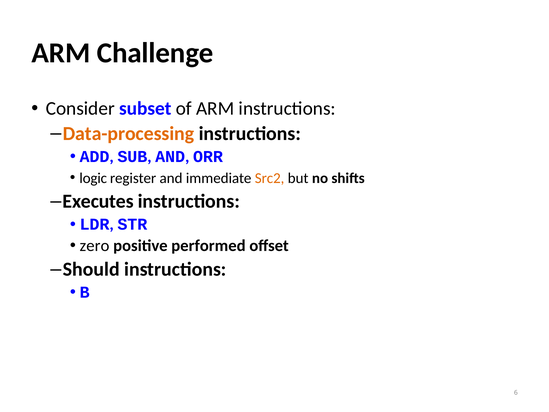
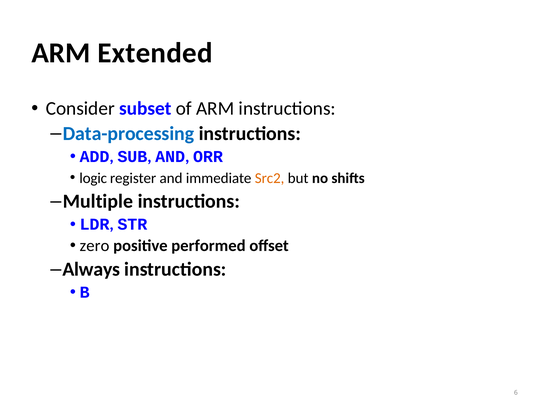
Challenge: Challenge -> Extended
Data-processing colour: orange -> blue
Executes: Executes -> Multiple
Should: Should -> Always
